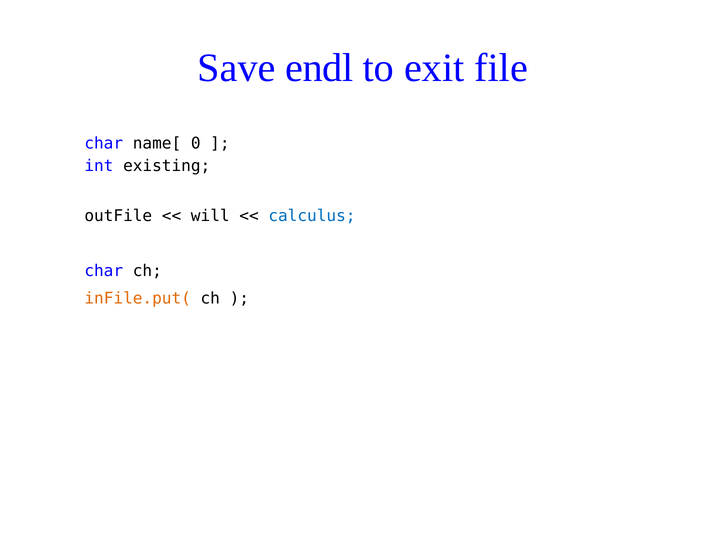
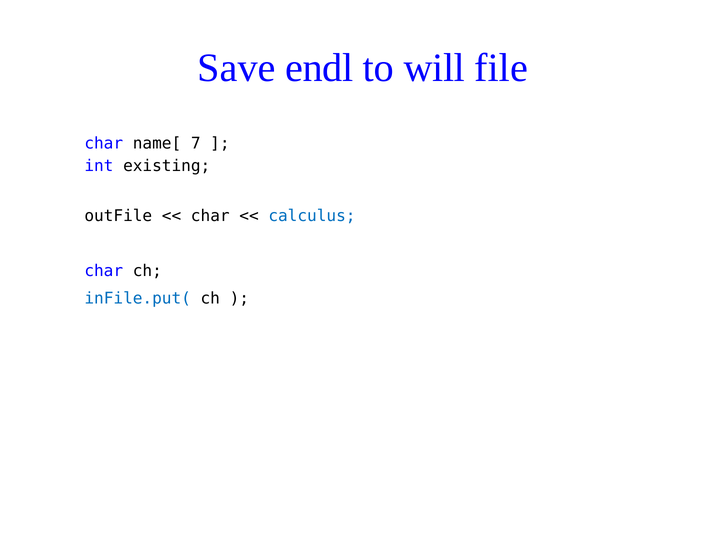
exit: exit -> will
0: 0 -> 7
will at (210, 216): will -> char
inFile.put( colour: orange -> blue
